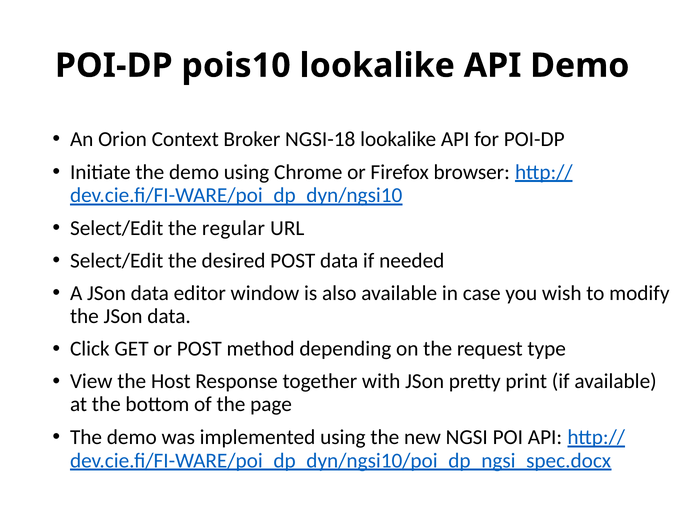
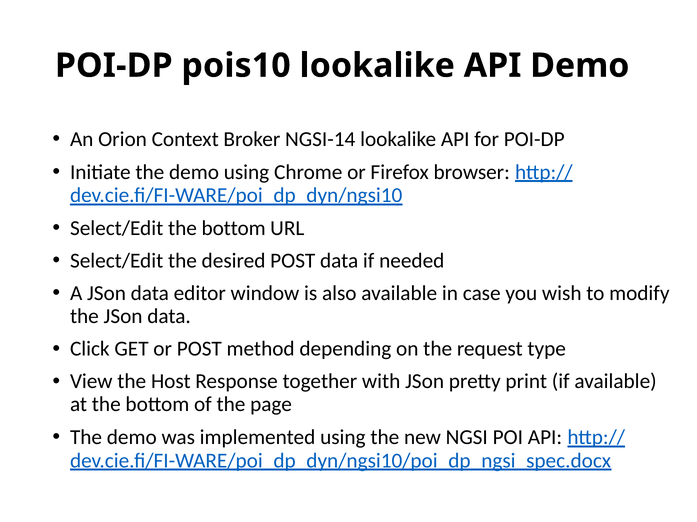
NGSI-18: NGSI-18 -> NGSI-14
Select/Edit the regular: regular -> bottom
